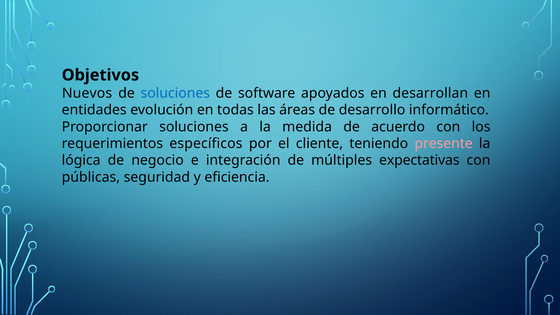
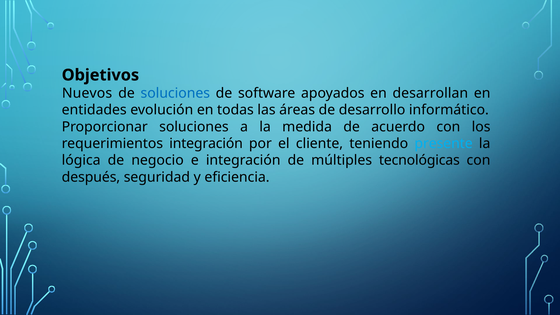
requerimientos específicos: específicos -> integración
presente colour: pink -> light blue
expectativas: expectativas -> tecnológicas
públicas: públicas -> después
